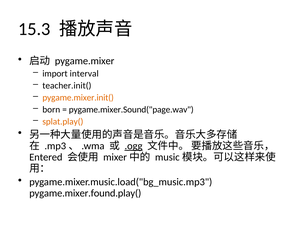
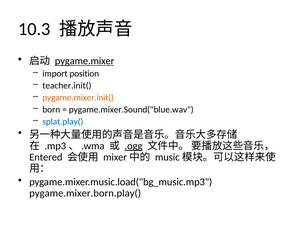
15.3: 15.3 -> 10.3
pygame.mixer underline: none -> present
interval: interval -> position
pygame.mixer.Sound("page.wav: pygame.mixer.Sound("page.wav -> pygame.mixer.Sound("blue.wav
splat.play( colour: orange -> blue
pygame.mixer.found.play(: pygame.mixer.found.play( -> pygame.mixer.born.play(
